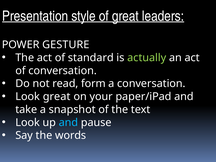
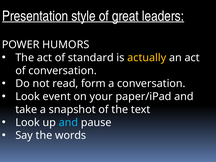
GESTURE: GESTURE -> HUMORS
actually colour: light green -> yellow
Look great: great -> event
